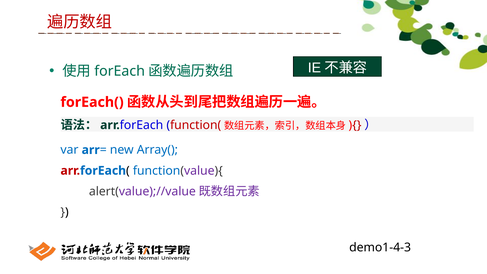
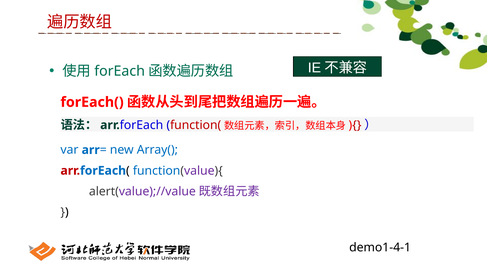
demo1-4-3: demo1-4-3 -> demo1-4-1
